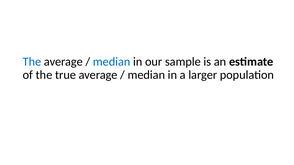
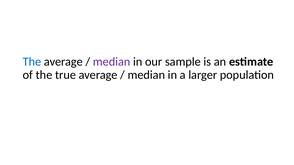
median at (112, 62) colour: blue -> purple
